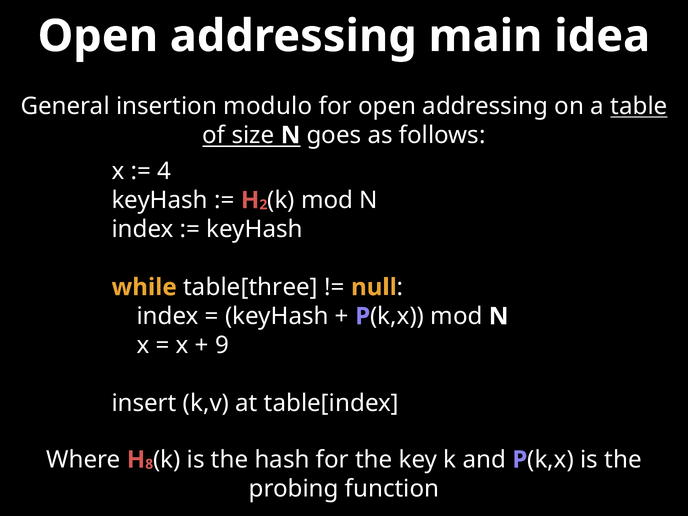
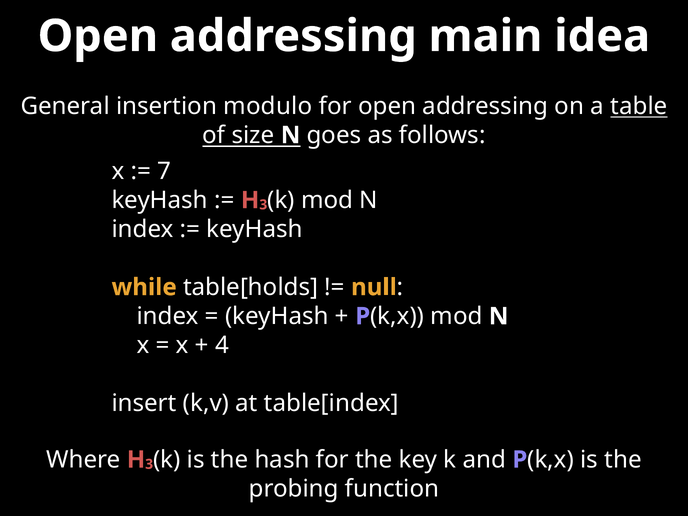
4: 4 -> 7
2 at (263, 205): 2 -> 3
table[three: table[three -> table[holds
9: 9 -> 4
8 at (149, 464): 8 -> 3
